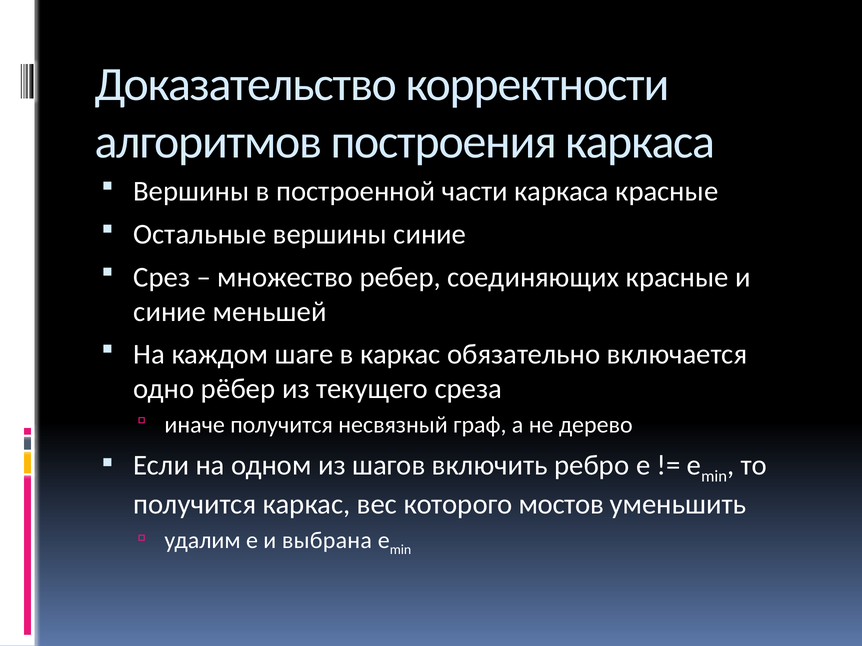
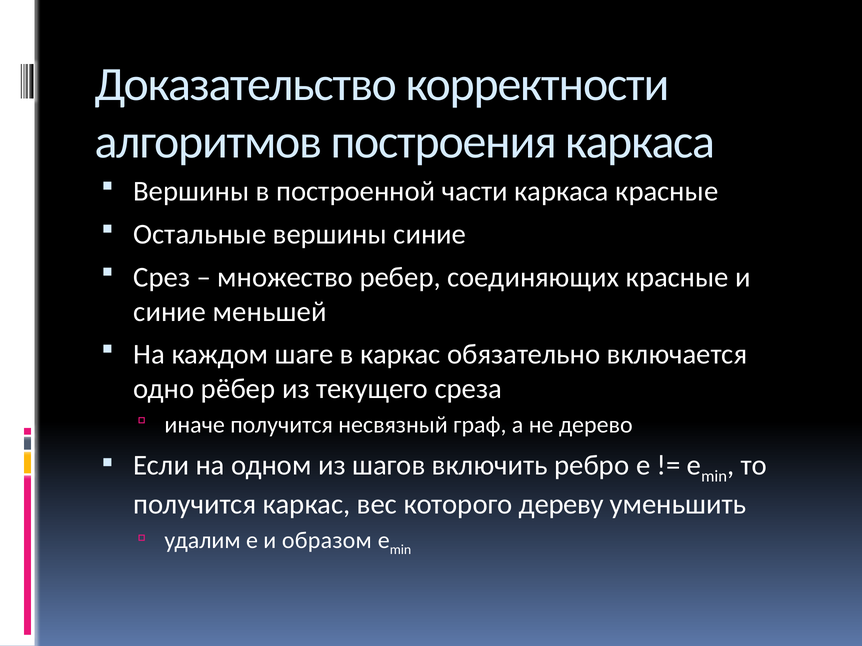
мостов: мостов -> дереву
выбрана: выбрана -> образом
